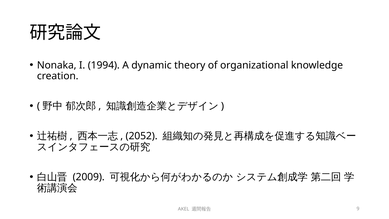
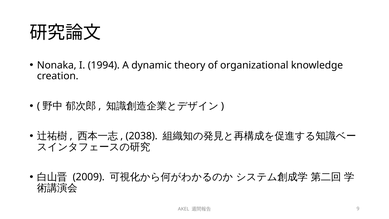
2052: 2052 -> 2038
